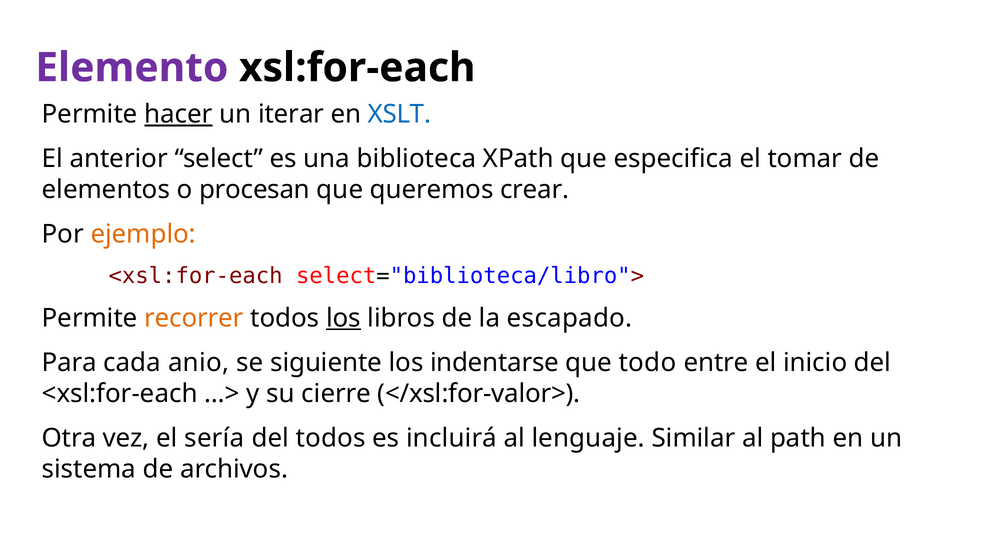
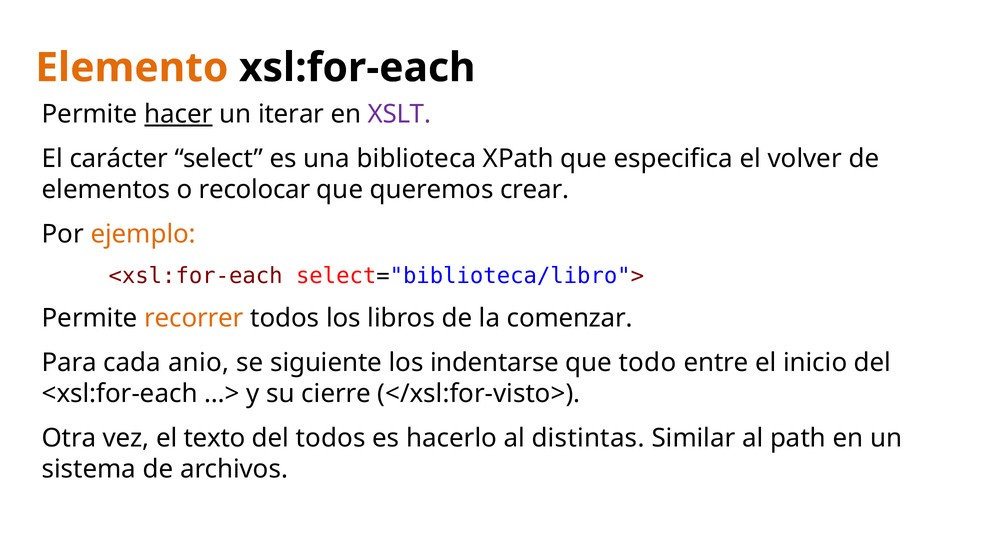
Elemento colour: purple -> orange
XSLT colour: blue -> purple
anterior: anterior -> carácter
tomar: tomar -> volver
procesan: procesan -> recolocar
los at (343, 318) underline: present -> none
escapado: escapado -> comenzar
</xsl:for-valor>: </xsl:for-valor> -> </xsl:for-visto>
sería: sería -> texto
incluirá: incluirá -> hacerlo
lenguaje: lenguaje -> distintas
